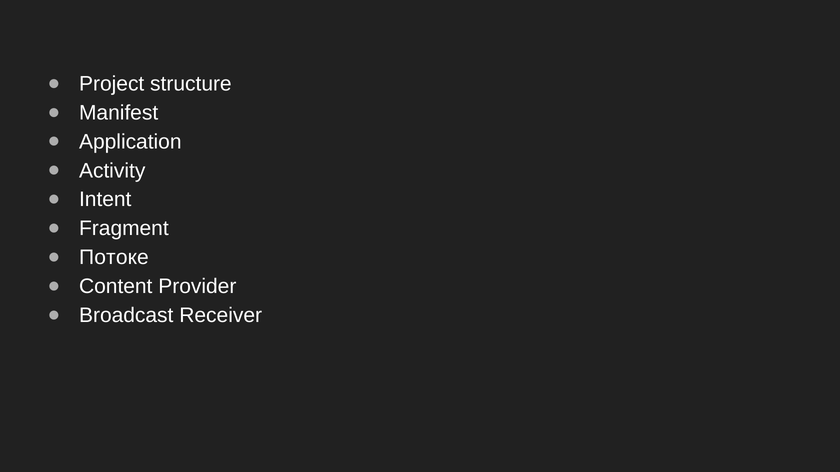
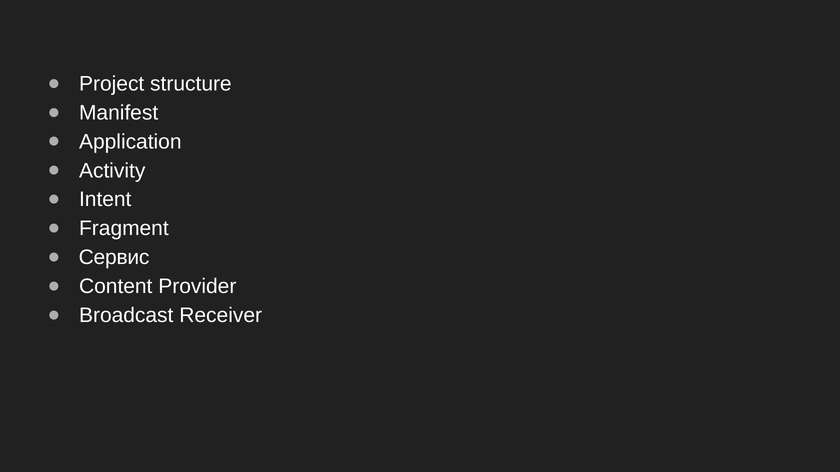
Потоке: Потоке -> Сервис
